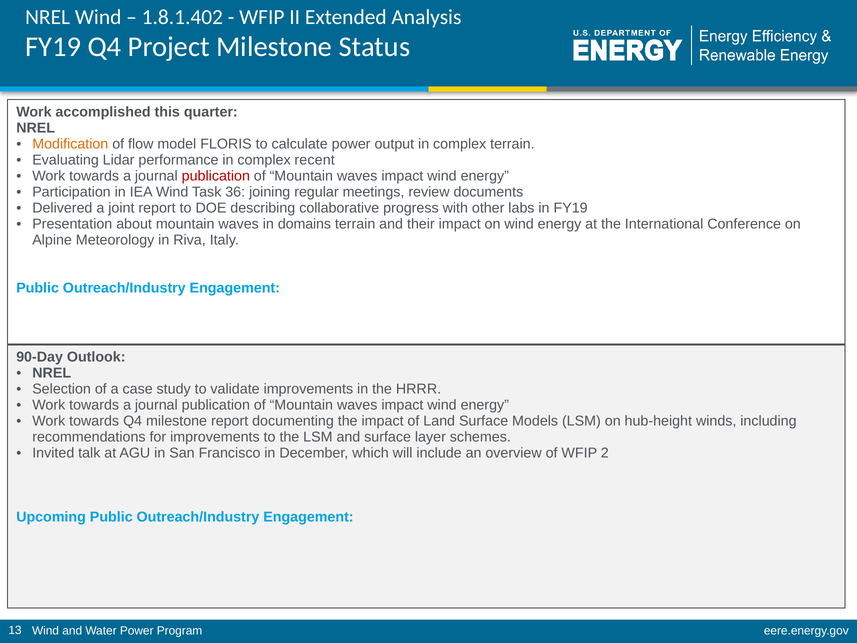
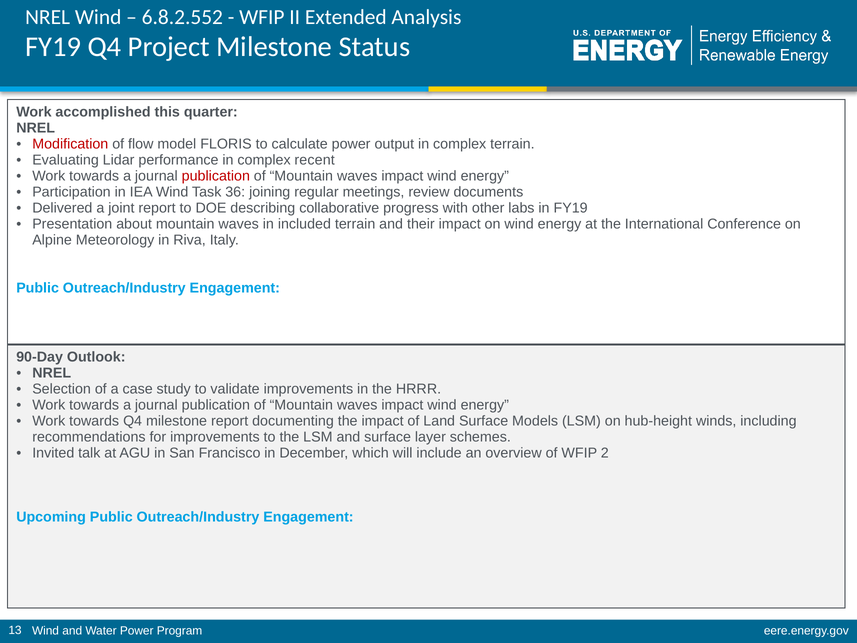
1.8.1.402: 1.8.1.402 -> 6.8.2.552
Modification colour: orange -> red
domains: domains -> included
